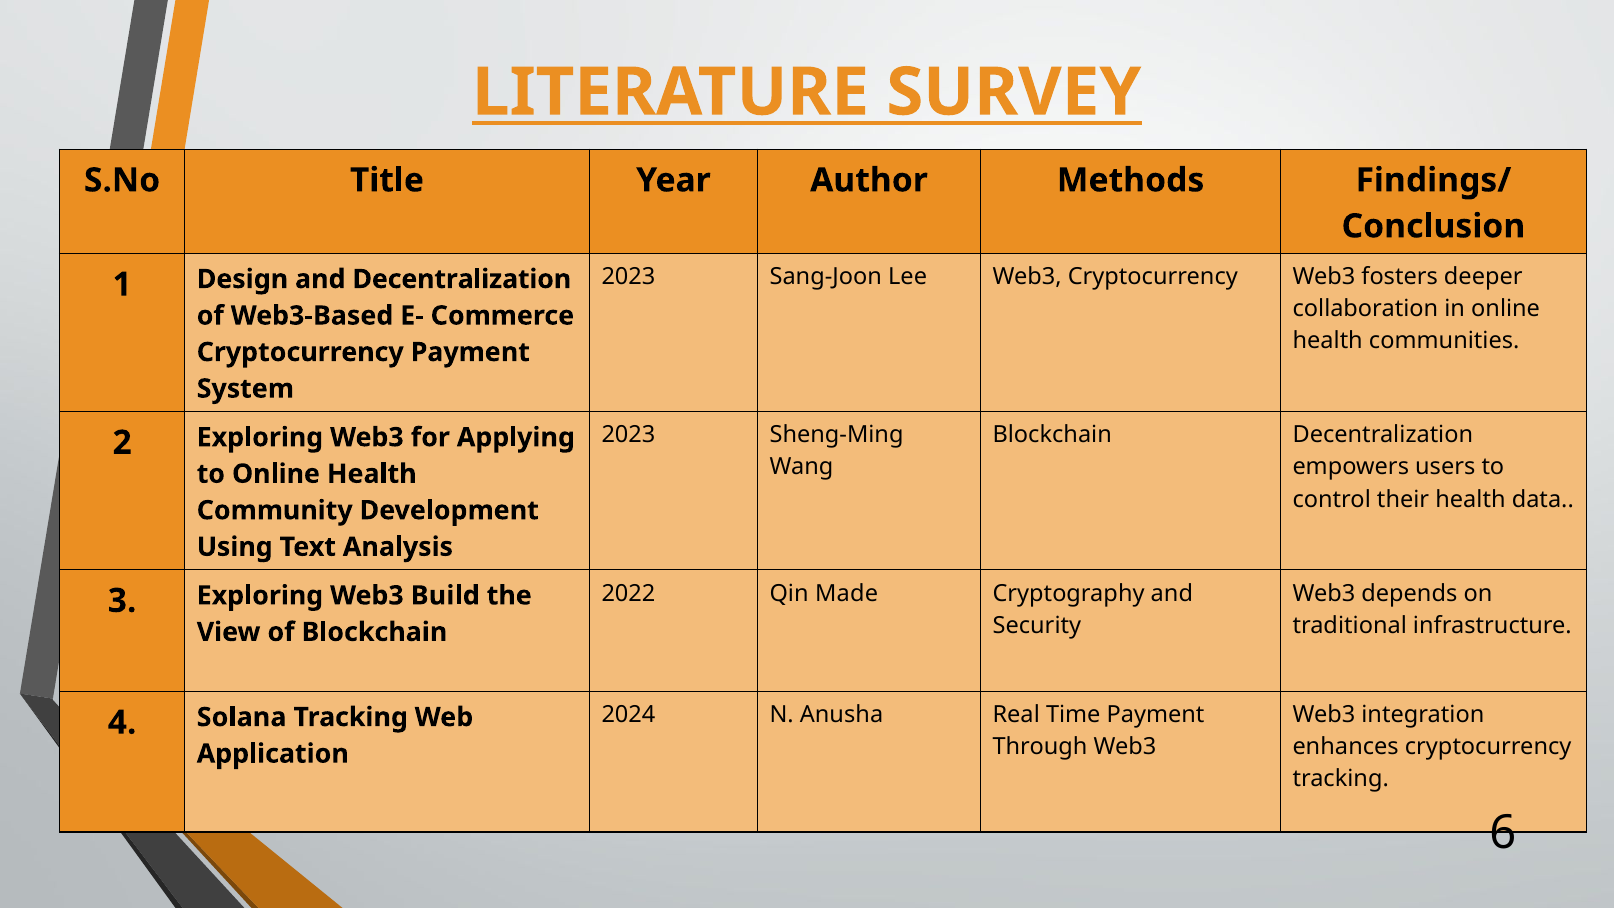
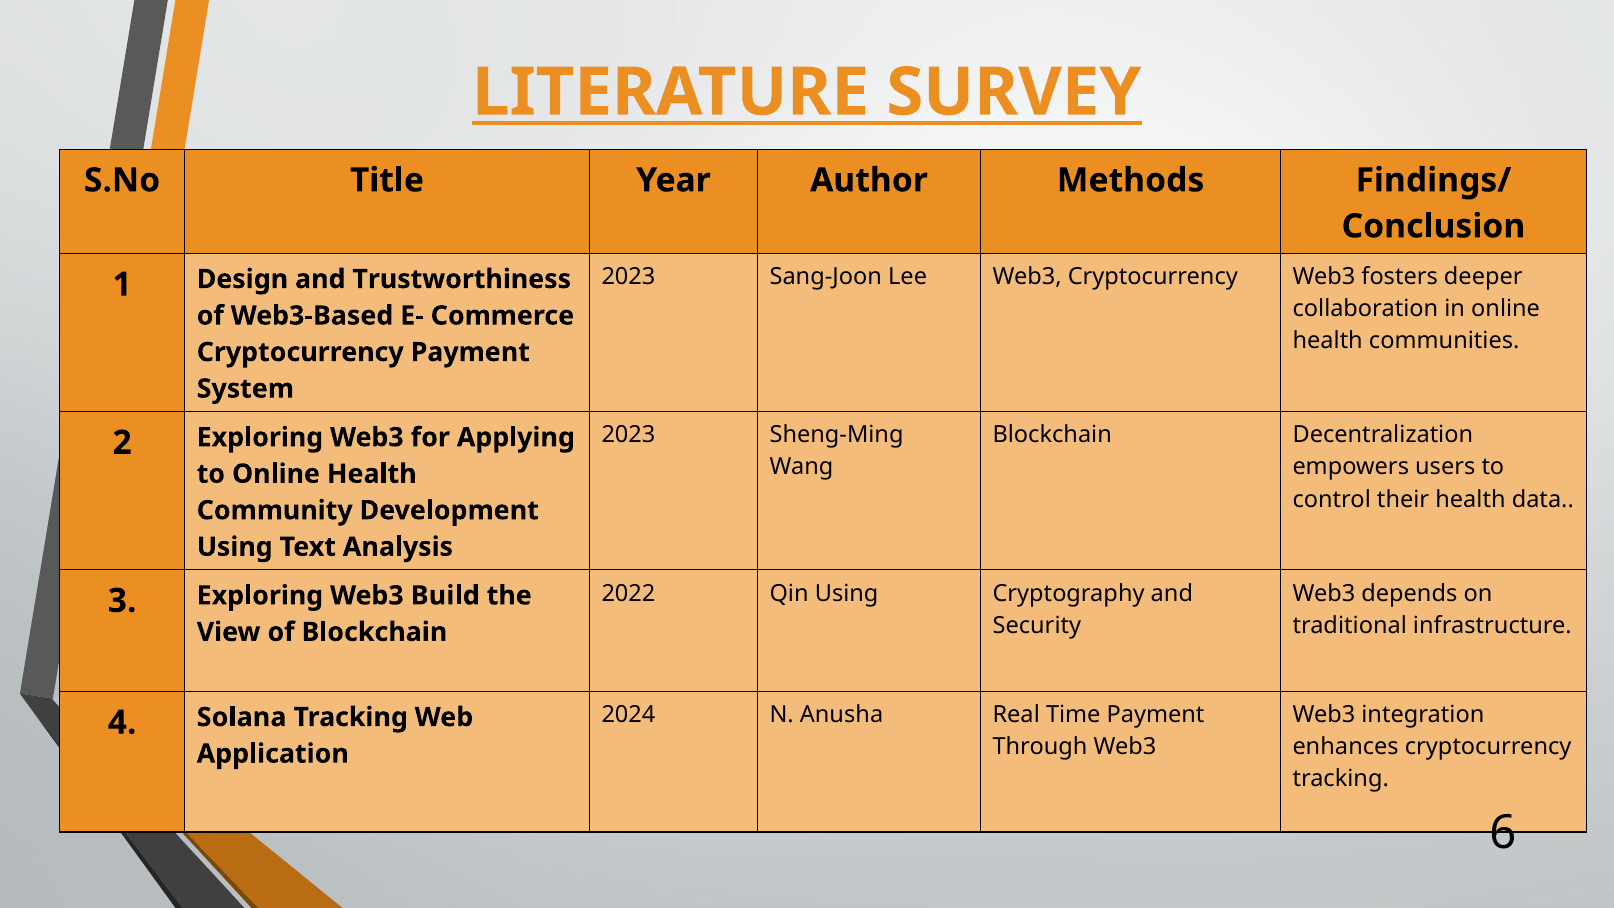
and Decentralization: Decentralization -> Trustworthiness
Qin Made: Made -> Using
